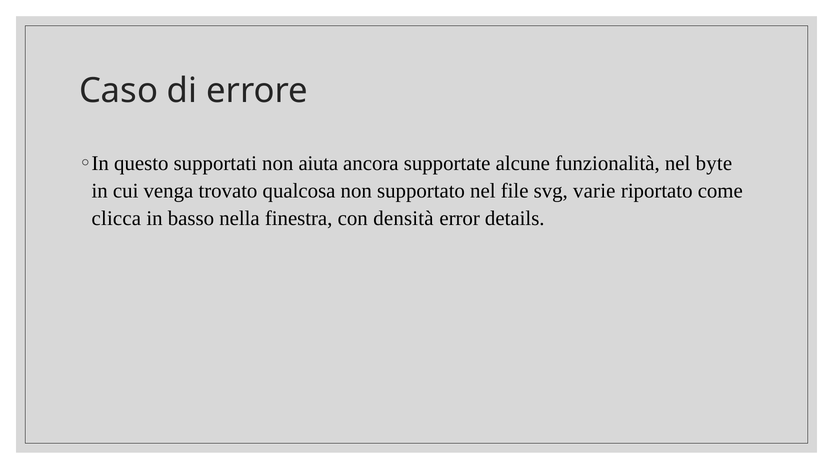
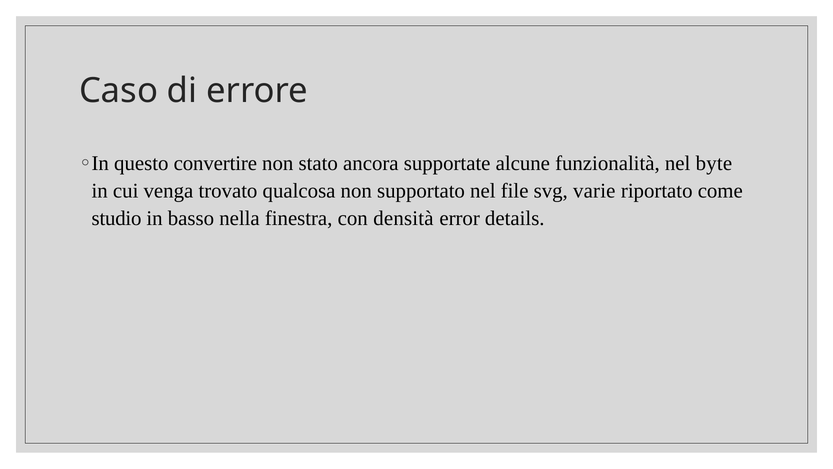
supportati: supportati -> convertire
aiuta: aiuta -> stato
clicca: clicca -> studio
